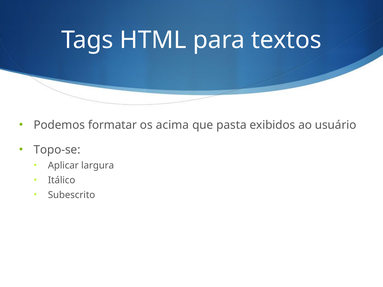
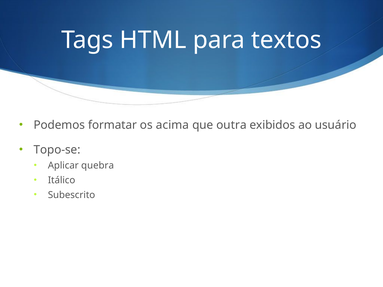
pasta: pasta -> outra
largura: largura -> quebra
